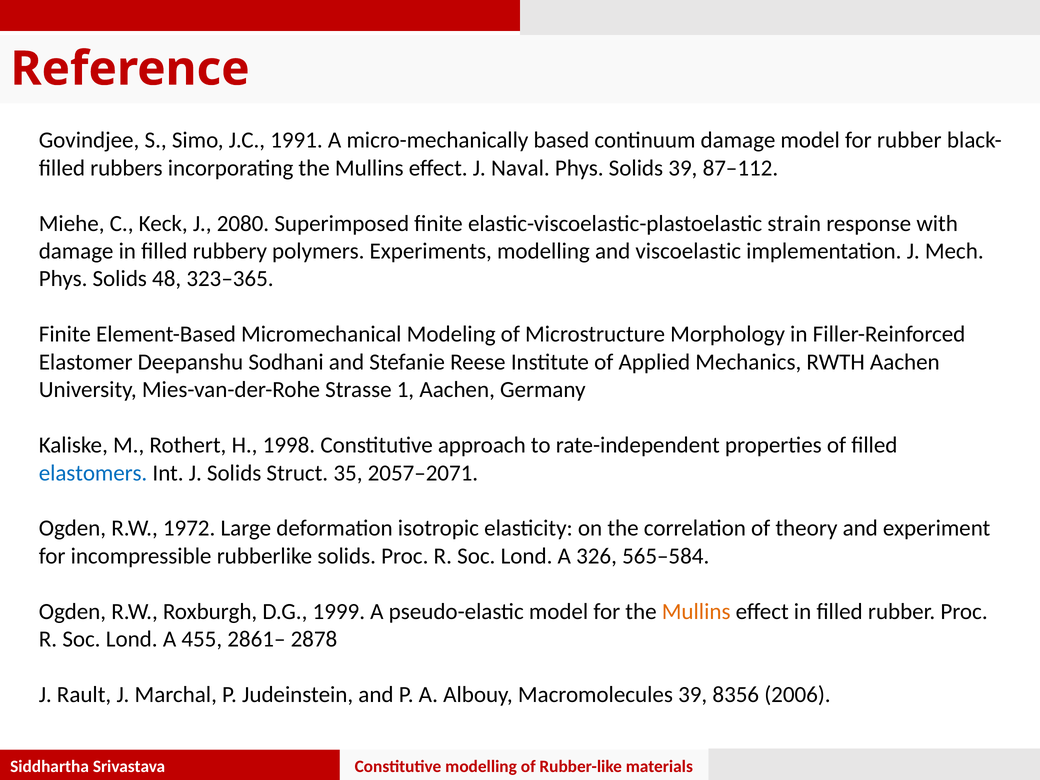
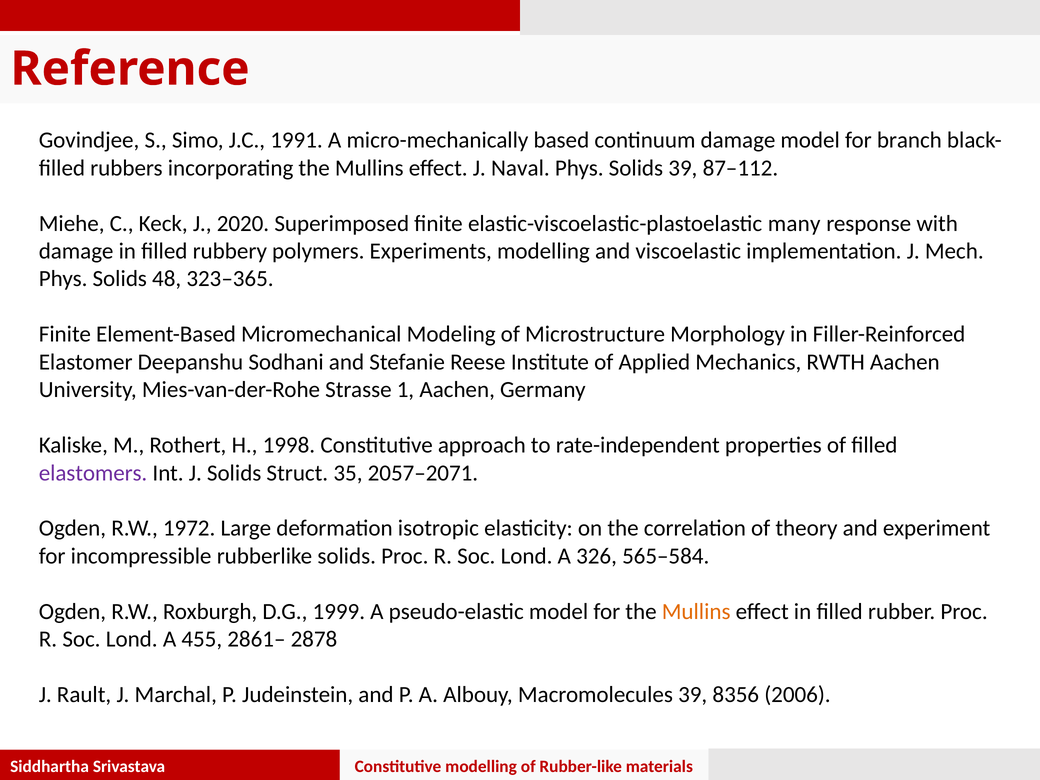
for rubber: rubber -> branch
2080: 2080 -> 2020
strain: strain -> many
elastomers colour: blue -> purple
